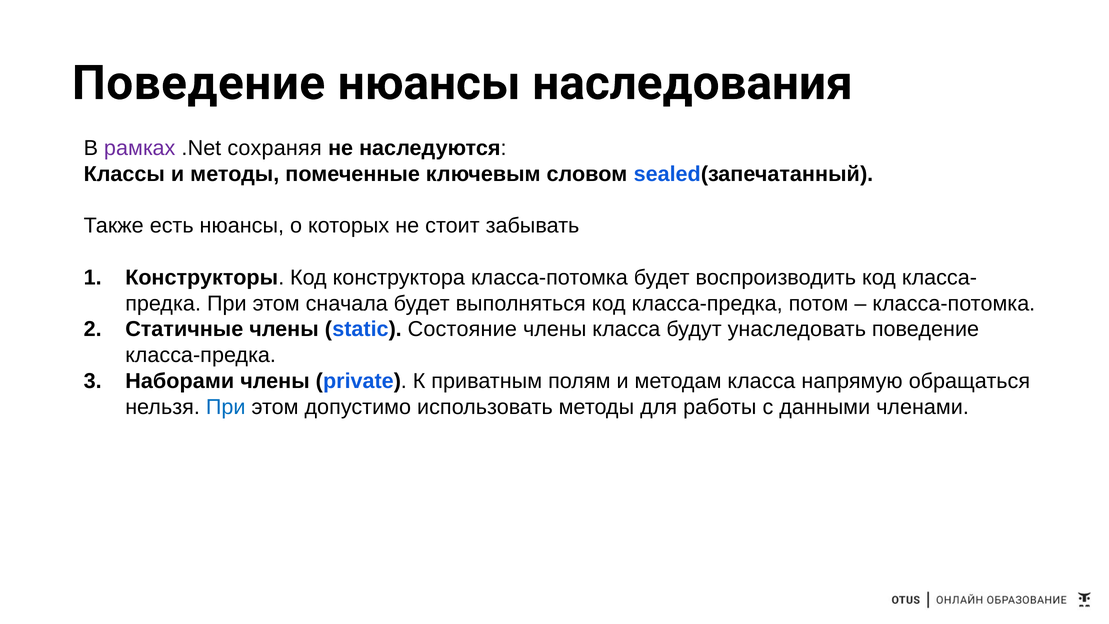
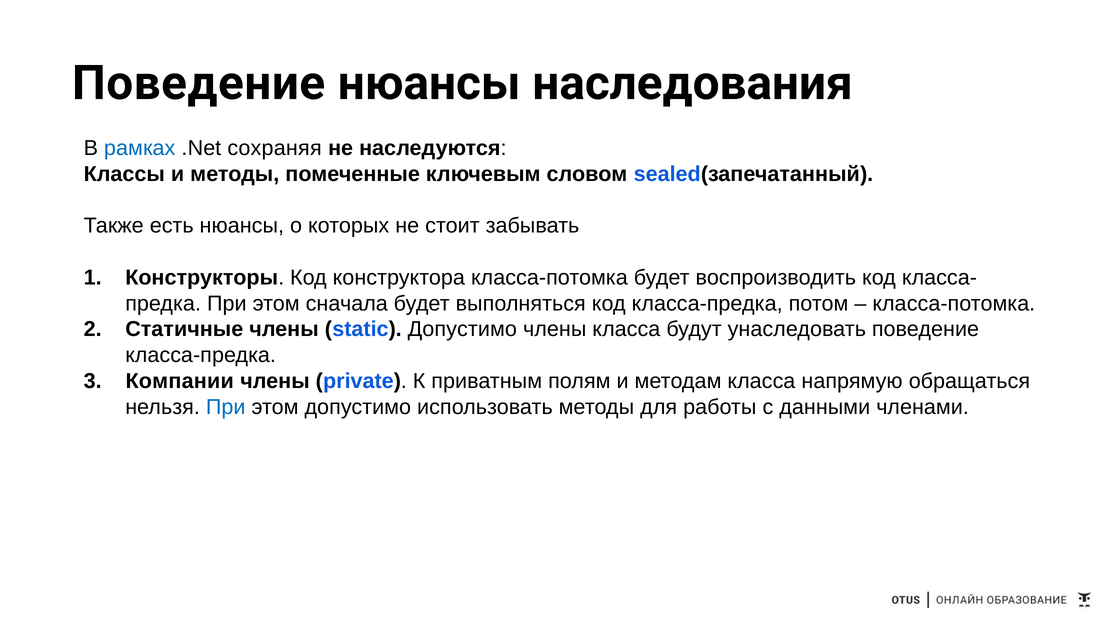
рамках colour: purple -> blue
static Состояние: Состояние -> Допустимо
Наборами: Наборами -> Компании
